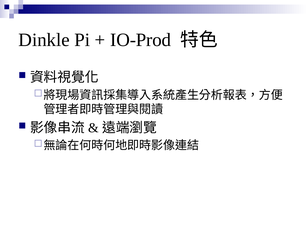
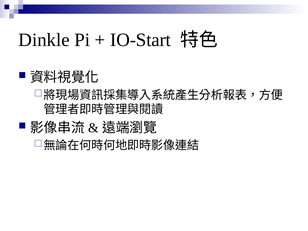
IO-Prod: IO-Prod -> IO-Start
